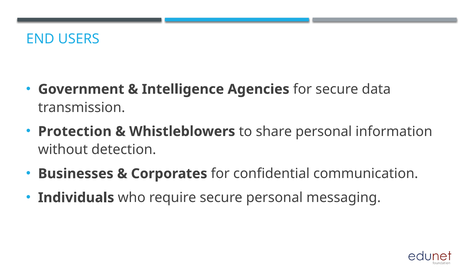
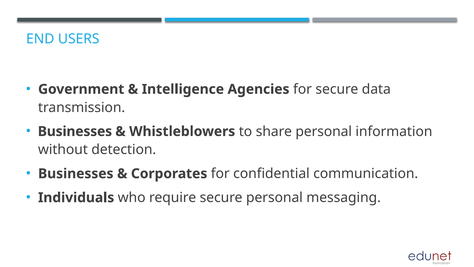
Protection at (75, 131): Protection -> Businesses
